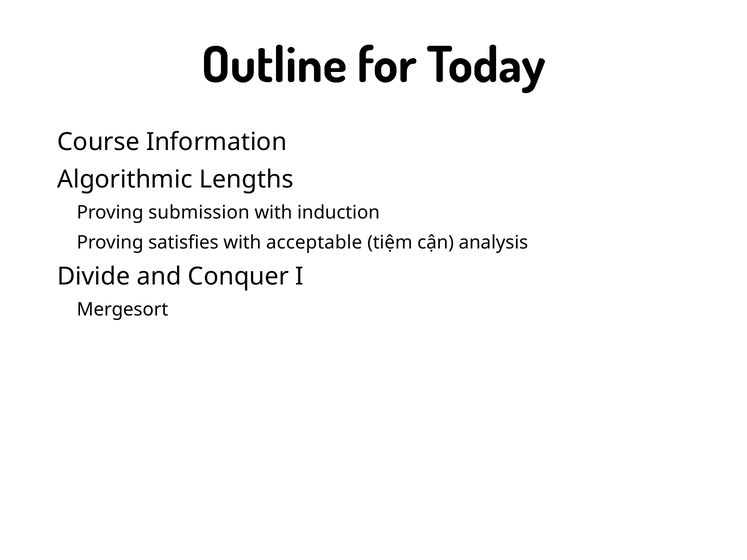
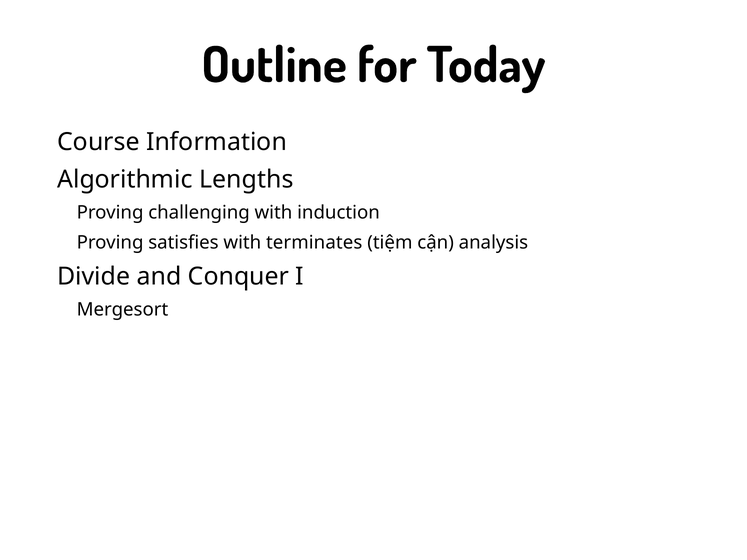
submission: submission -> challenging
acceptable: acceptable -> terminates
